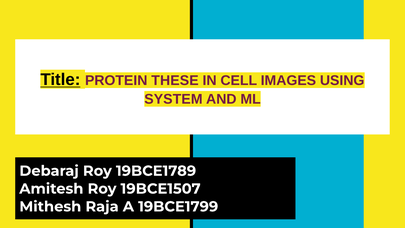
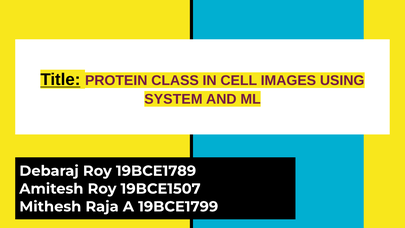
THESE: THESE -> CLASS
